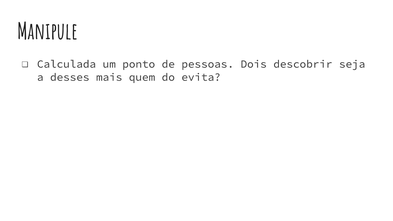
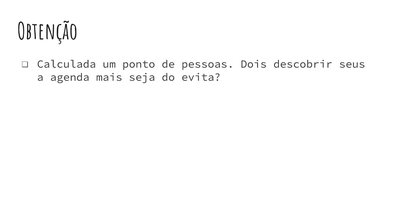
Manipule: Manipule -> Obtenção
seja: seja -> seus
desses: desses -> agenda
quem: quem -> seja
